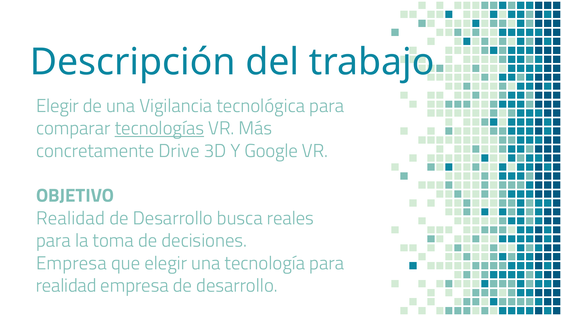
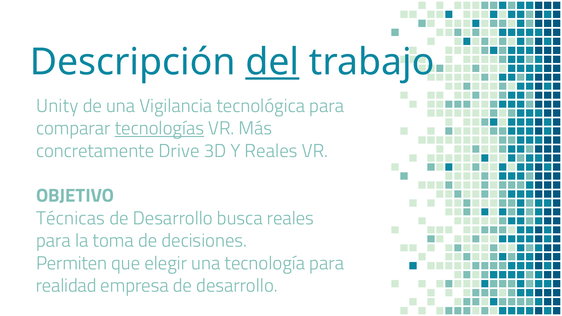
del underline: none -> present
Elegir at (57, 106): Elegir -> Unity
Y Google: Google -> Reales
Realidad at (71, 218): Realidad -> Técnicas
Empresa at (71, 263): Empresa -> Permiten
